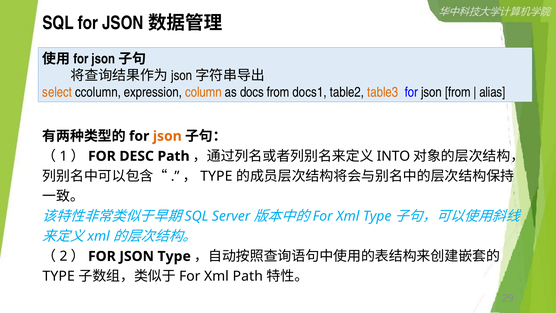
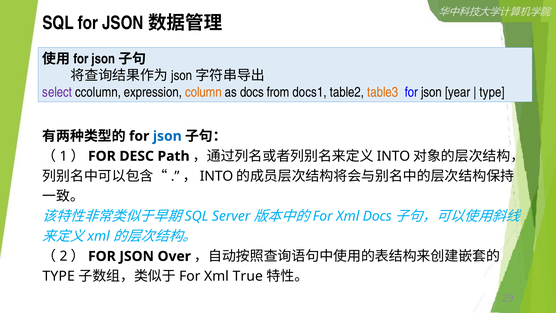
select colour: orange -> purple
json from: from -> year
alias at (492, 92): alias -> type
json at (167, 136) colour: orange -> blue
TYPE at (216, 176): TYPE -> INTO
Xml Type: Type -> Docs
JSON Type: Type -> Over
Xml Path: Path -> True
